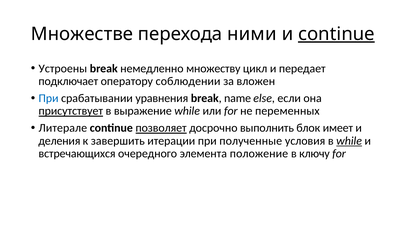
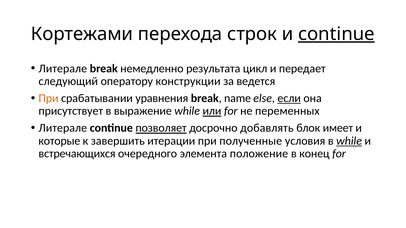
Множестве: Множестве -> Кортежами
ними: ними -> строк
Устроены at (63, 69): Устроены -> Литерале
множеству: множеству -> результата
подключает: подключает -> следующий
соблюдении: соблюдении -> конструкции
вложен: вложен -> ведется
При at (49, 98) colour: blue -> orange
если underline: none -> present
присутствует underline: present -> none
или underline: none -> present
выполнить: выполнить -> добавлять
деления: деления -> которые
ключу: ключу -> конец
